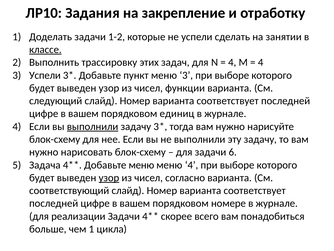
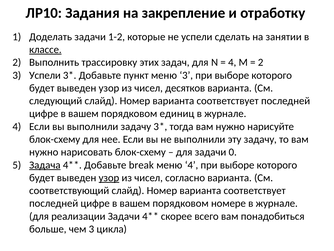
4 at (261, 62): 4 -> 2
функции: функции -> десятков
выполнили at (93, 126) underline: present -> none
6: 6 -> 0
Задача underline: none -> present
Добавьте меню: меню -> break
чем 1: 1 -> 3
